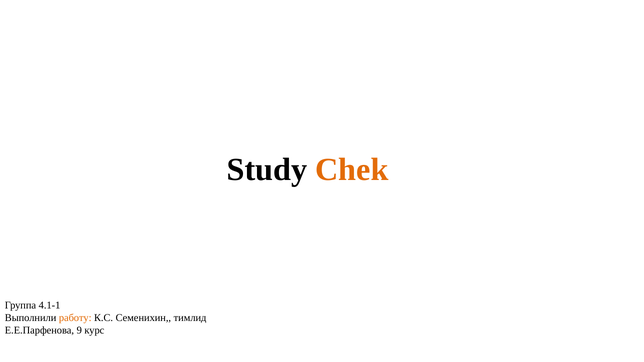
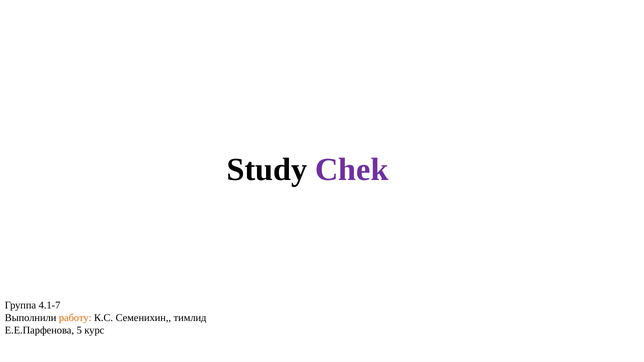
Chek colour: orange -> purple
4.1-1: 4.1-1 -> 4.1-7
9: 9 -> 5
